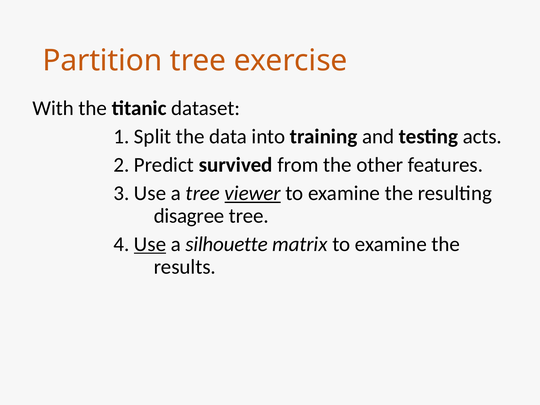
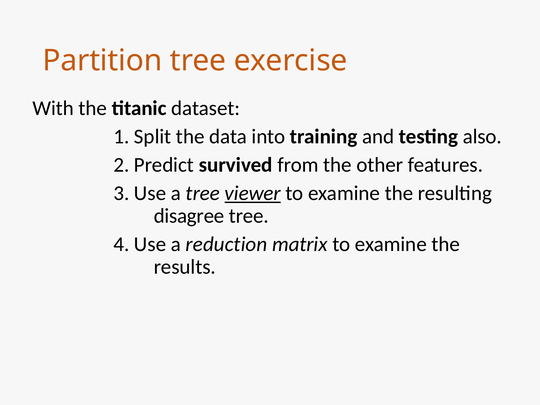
acts: acts -> also
Use at (150, 244) underline: present -> none
silhouette: silhouette -> reduction
